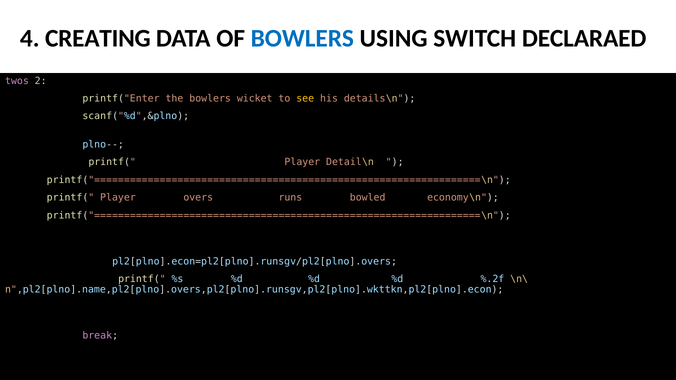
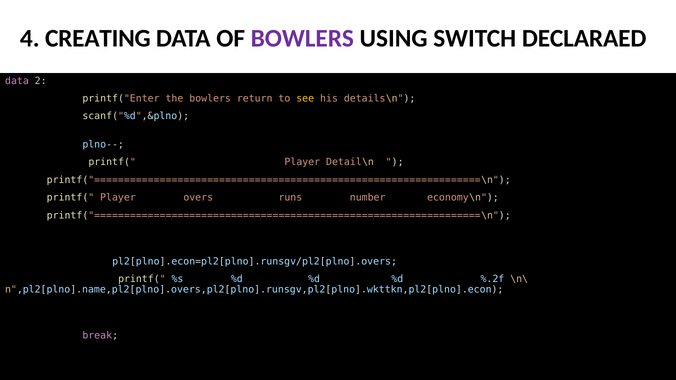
BOWLERS at (302, 39) colour: blue -> purple
twos at (17, 81): twos -> data
wicket: wicket -> return
bowled: bowled -> number
